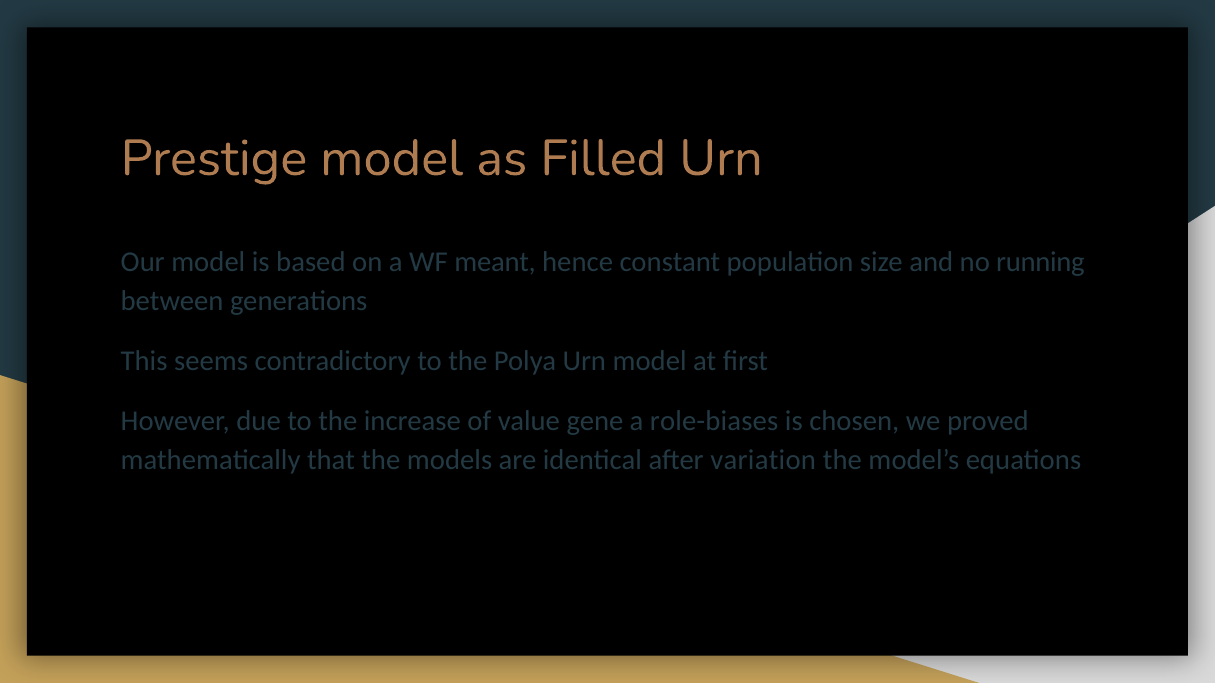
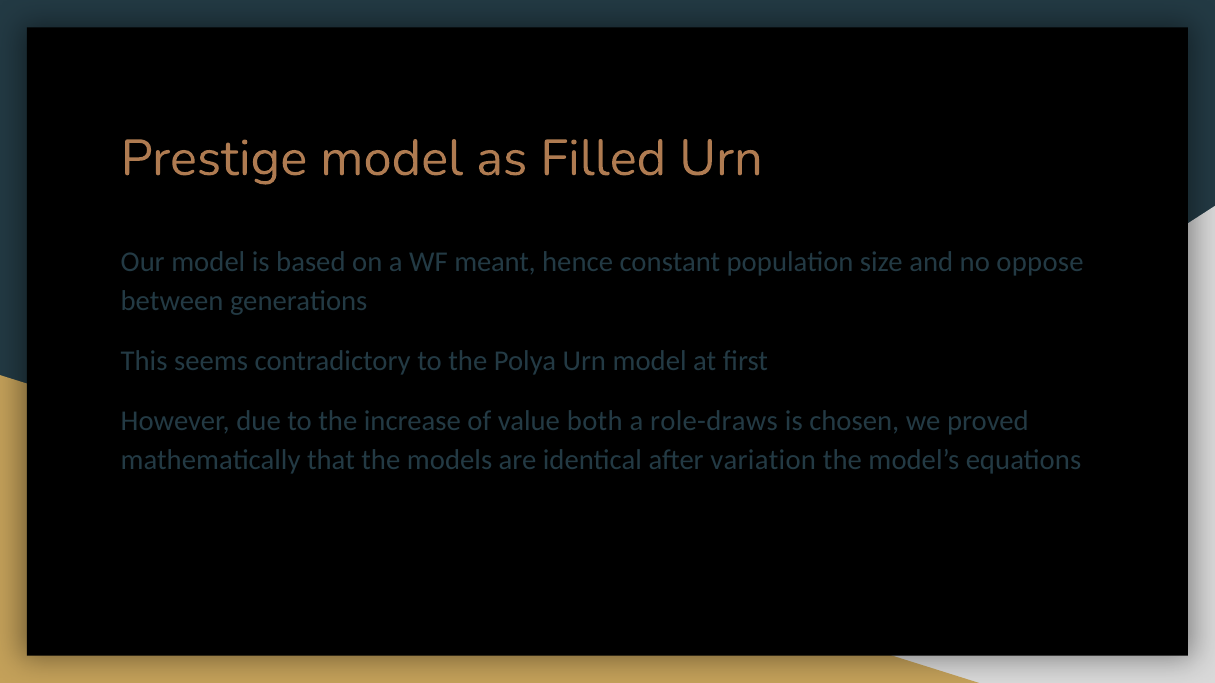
running: running -> oppose
gene: gene -> both
role-biases: role-biases -> role-draws
